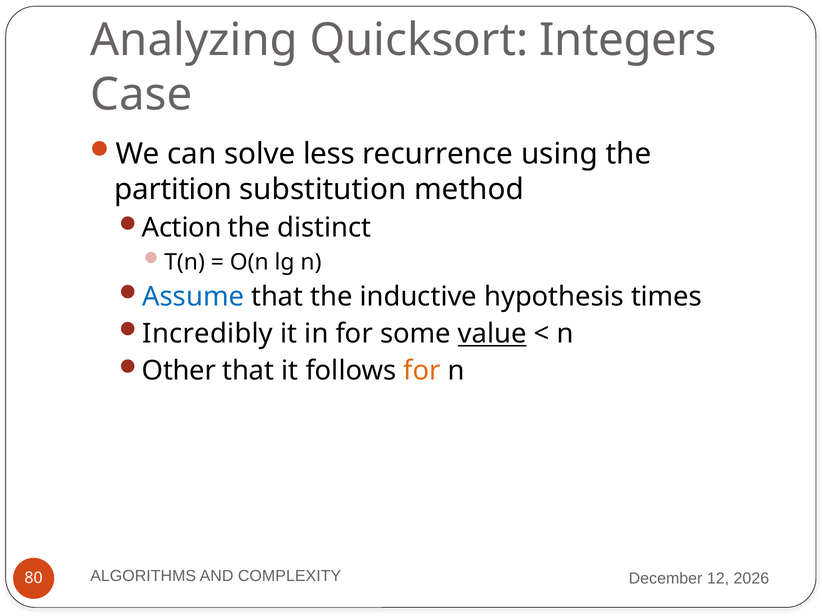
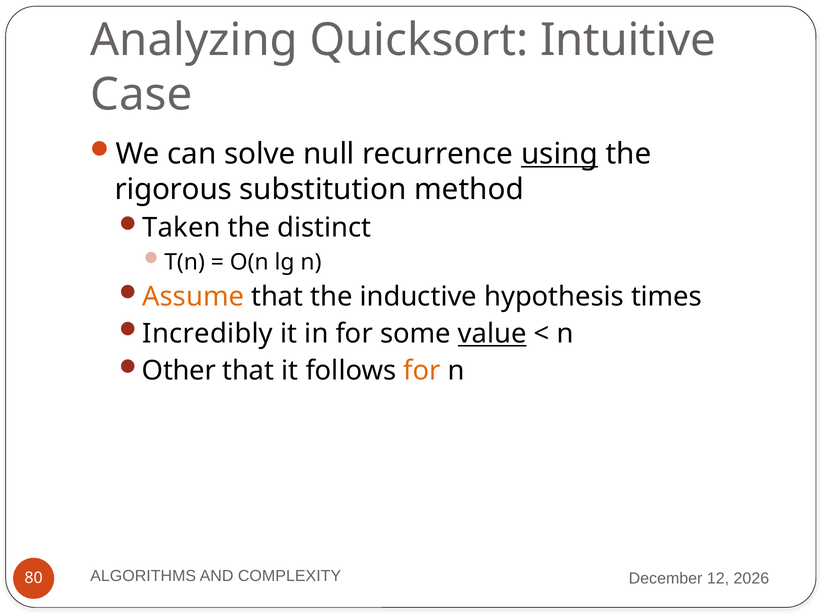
Integers: Integers -> Intuitive
less: less -> null
using underline: none -> present
partition: partition -> rigorous
Action: Action -> Taken
Assume colour: blue -> orange
